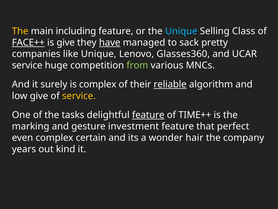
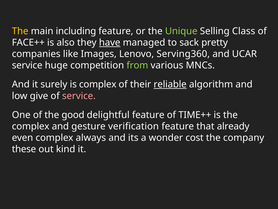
Unique at (181, 31) colour: light blue -> light green
FACE++ underline: present -> none
is give: give -> also
like Unique: Unique -> Images
Glasses360: Glasses360 -> Serving360
service at (79, 96) colour: yellow -> pink
tasks: tasks -> good
feature at (148, 115) underline: present -> none
marking at (31, 126): marking -> complex
investment: investment -> verification
perfect: perfect -> already
certain: certain -> always
hair: hair -> cost
years: years -> these
